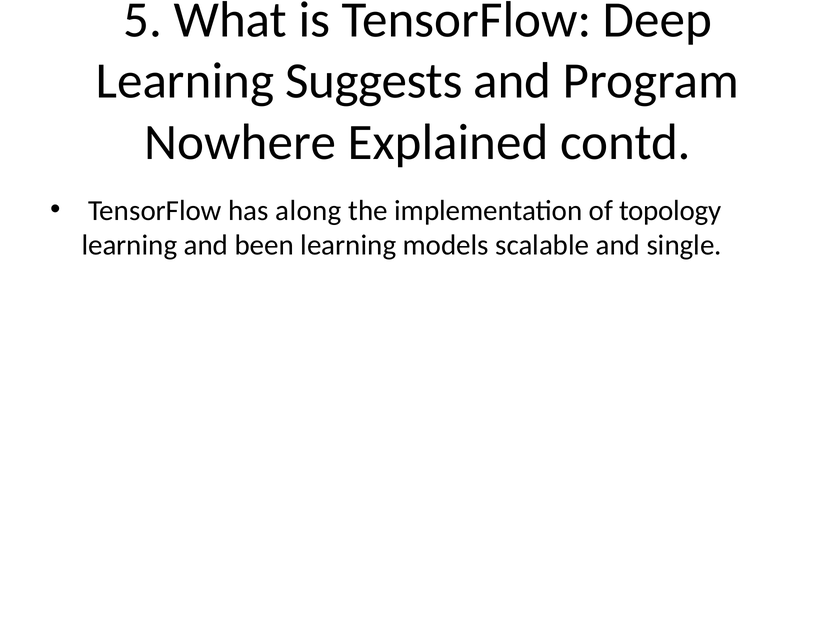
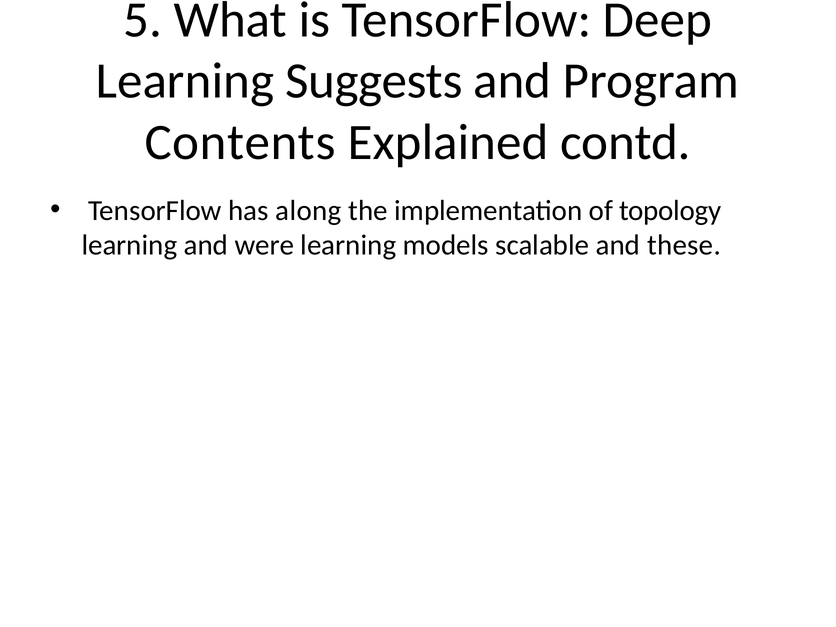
Nowhere: Nowhere -> Contents
been: been -> were
single: single -> these
